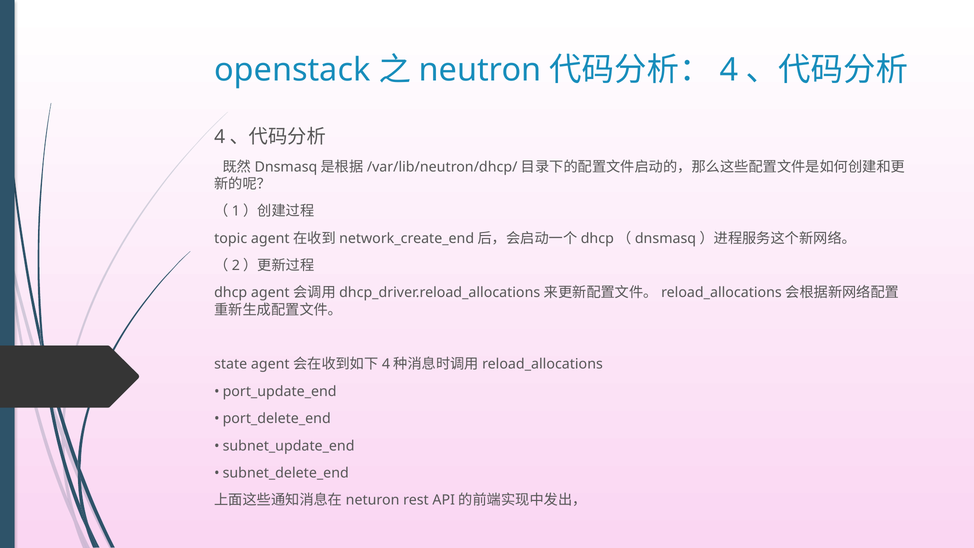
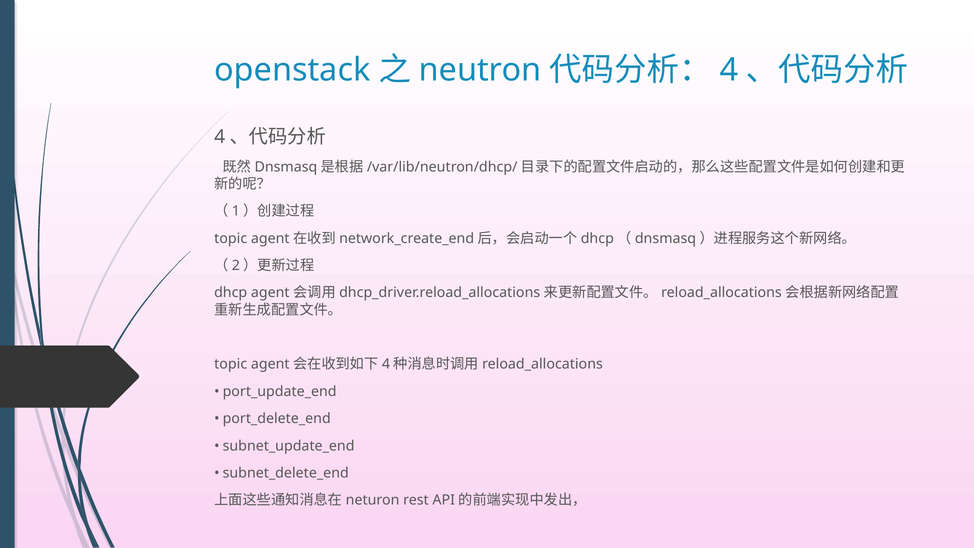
state at (231, 364): state -> topic
